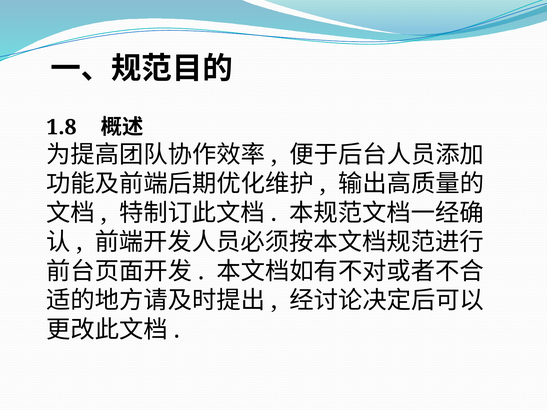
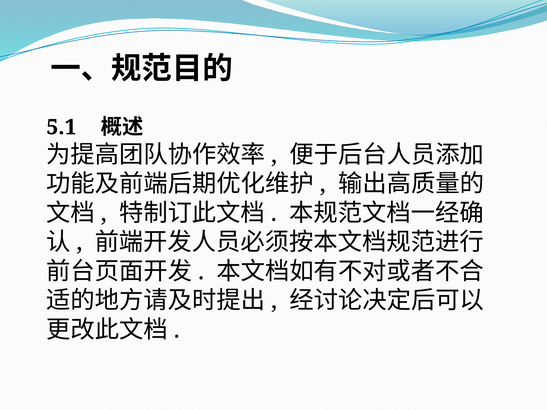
1.8: 1.8 -> 5.1
